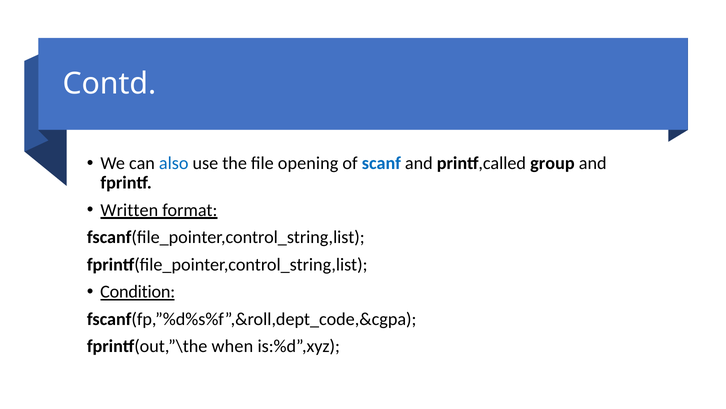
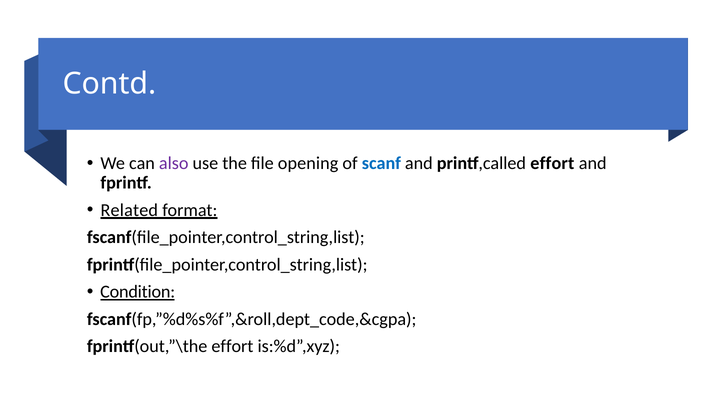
also colour: blue -> purple
printf,called group: group -> effort
Written: Written -> Related
fprintf(out,”\the when: when -> effort
